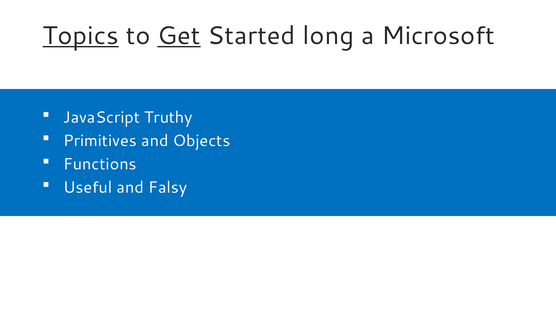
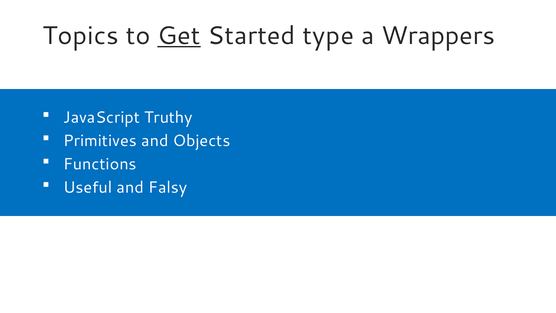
Topics underline: present -> none
long: long -> type
Microsoft: Microsoft -> Wrappers
